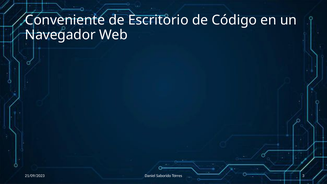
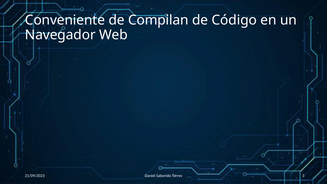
Escritorio: Escritorio -> Compilan
